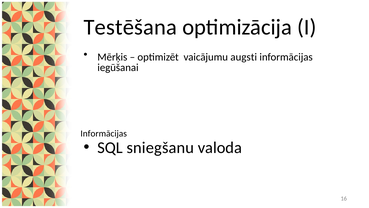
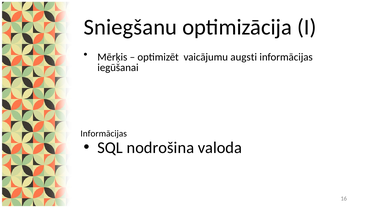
Testēšana: Testēšana -> Sniegšanu
sniegšanu: sniegšanu -> nodrošina
